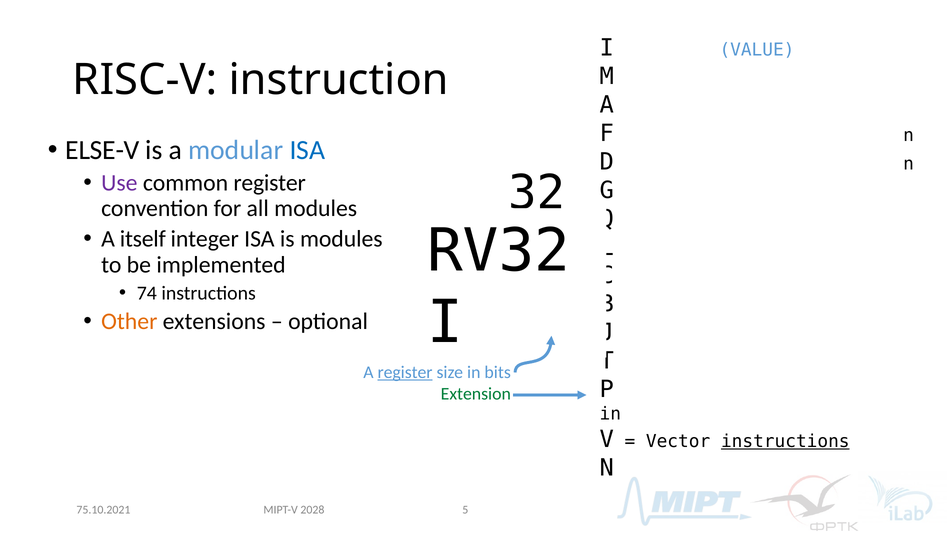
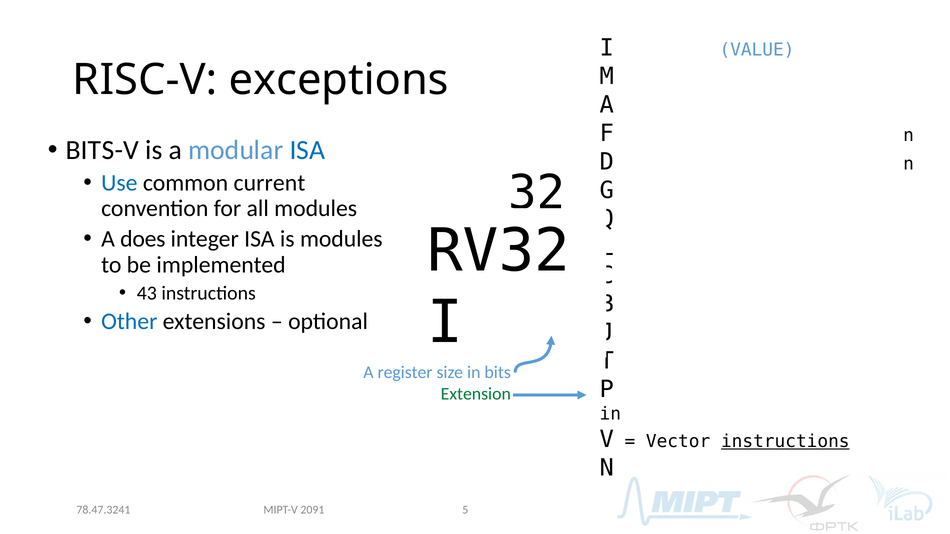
instruction: instruction -> exceptions
ELSE-V: ELSE-V -> BITS-V
Use colour: purple -> blue
common register: register -> current
itself: itself -> does
74: 74 -> 43
Other colour: orange -> blue
register at (405, 373) underline: present -> none
2028: 2028 -> 2091
75.10.2021: 75.10.2021 -> 78.47.3241
